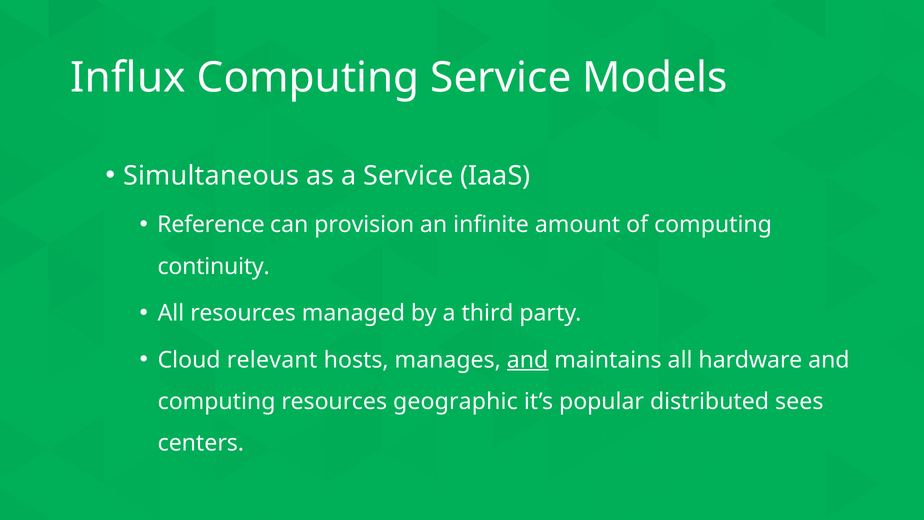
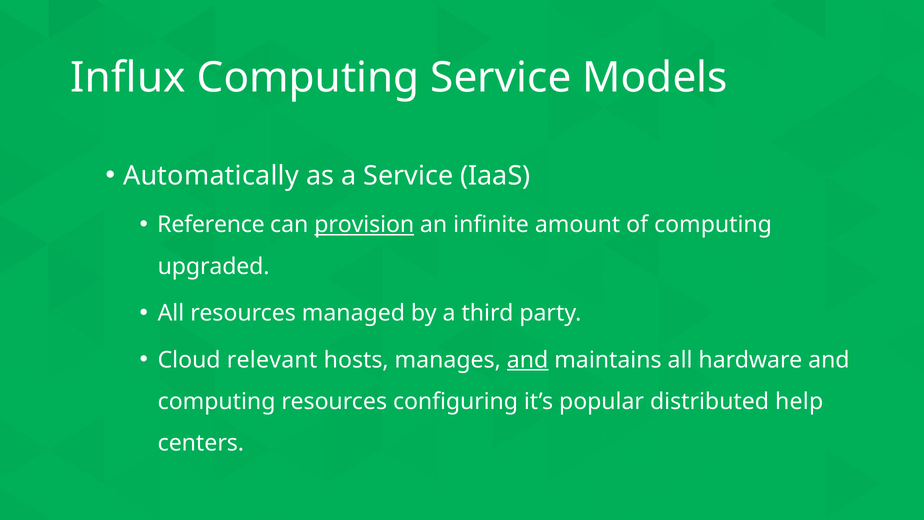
Simultaneous: Simultaneous -> Automatically
provision underline: none -> present
continuity: continuity -> upgraded
geographic: geographic -> configuring
sees: sees -> help
